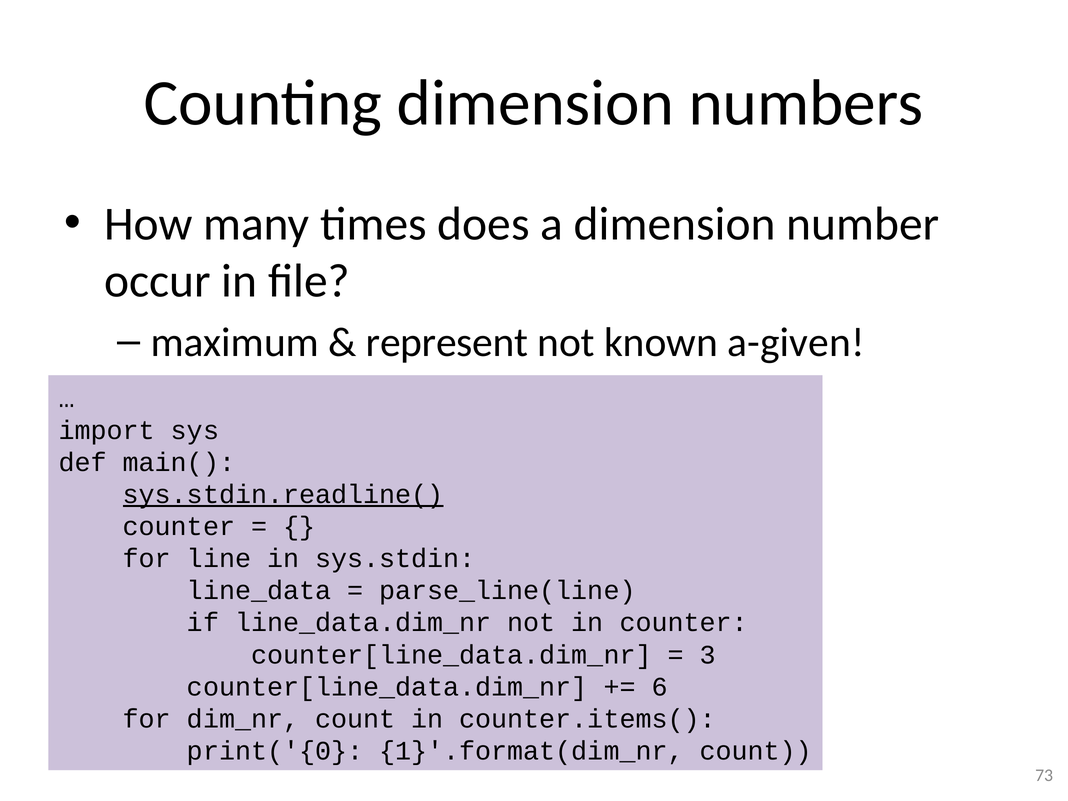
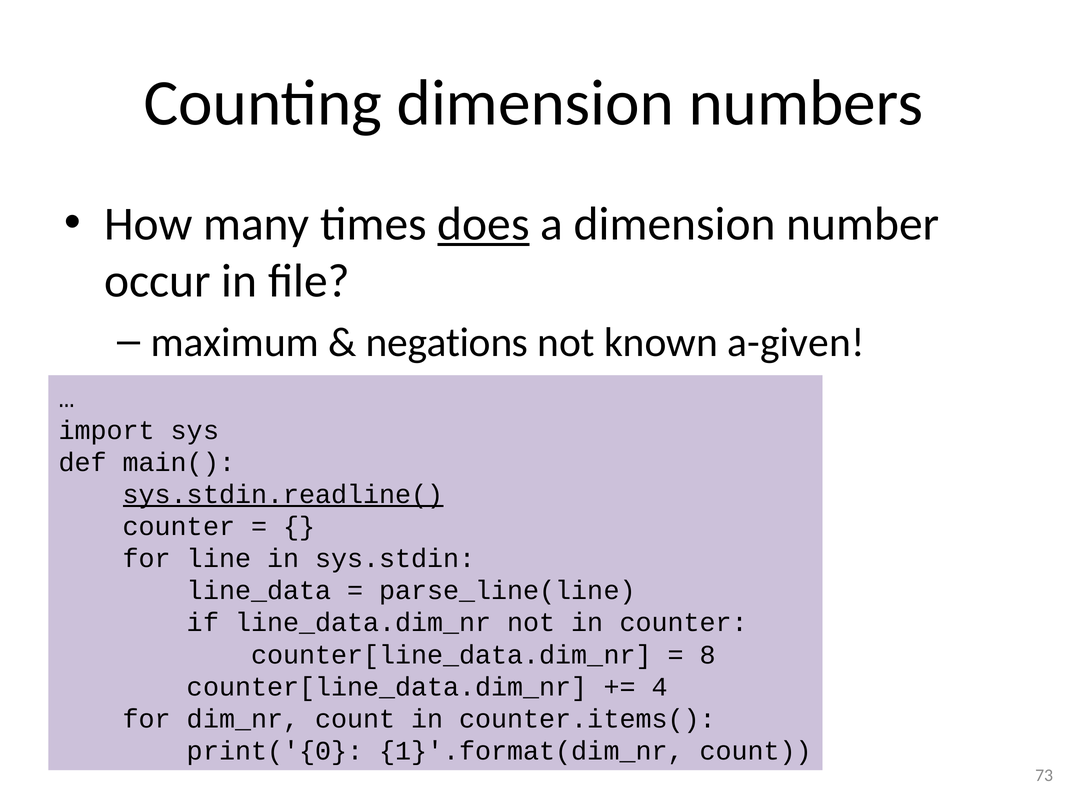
does underline: none -> present
represent: represent -> negations
3: 3 -> 8
6: 6 -> 4
